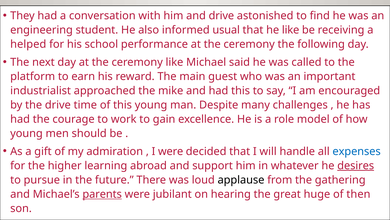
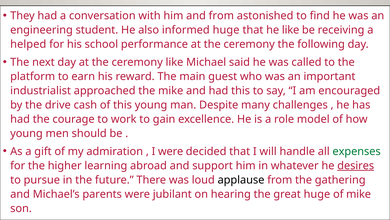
and drive: drive -> from
informed usual: usual -> huge
time: time -> cash
expenses colour: blue -> green
parents underline: present -> none
of then: then -> mike
